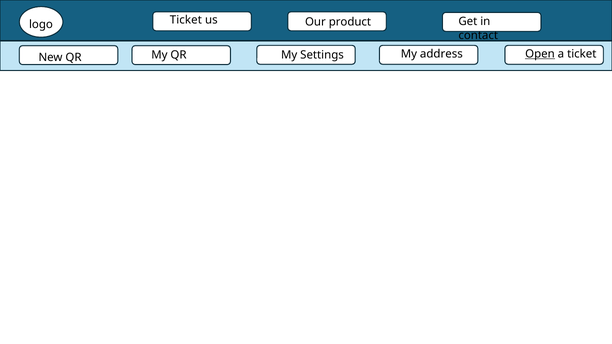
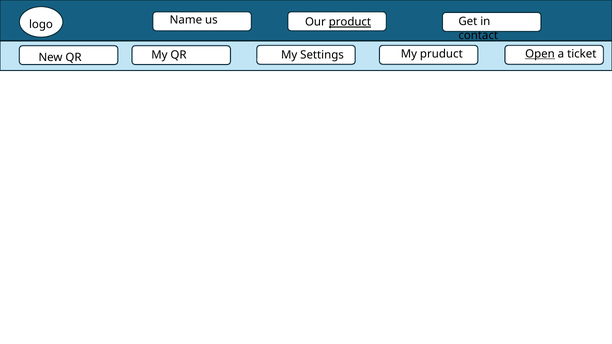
Ticket at (186, 20): Ticket -> Name
product underline: none -> present
address: address -> pruduct
